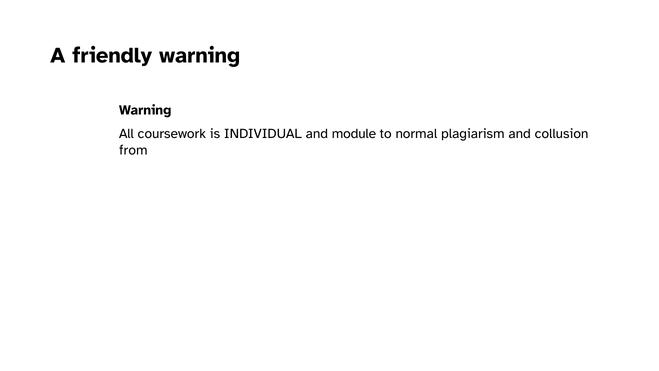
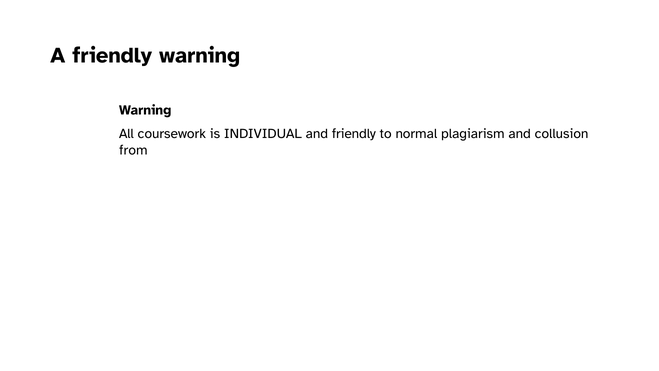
and module: module -> friendly
